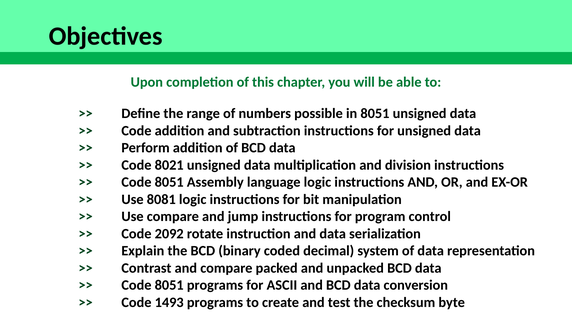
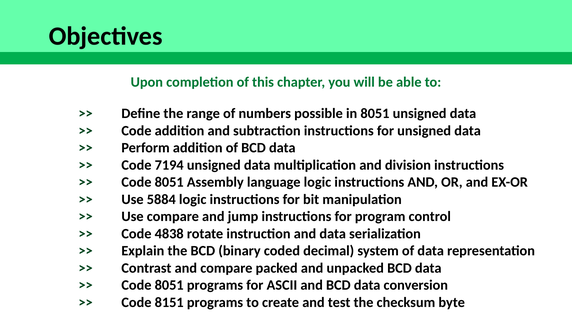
8021: 8021 -> 7194
8081: 8081 -> 5884
2092: 2092 -> 4838
1493: 1493 -> 8151
